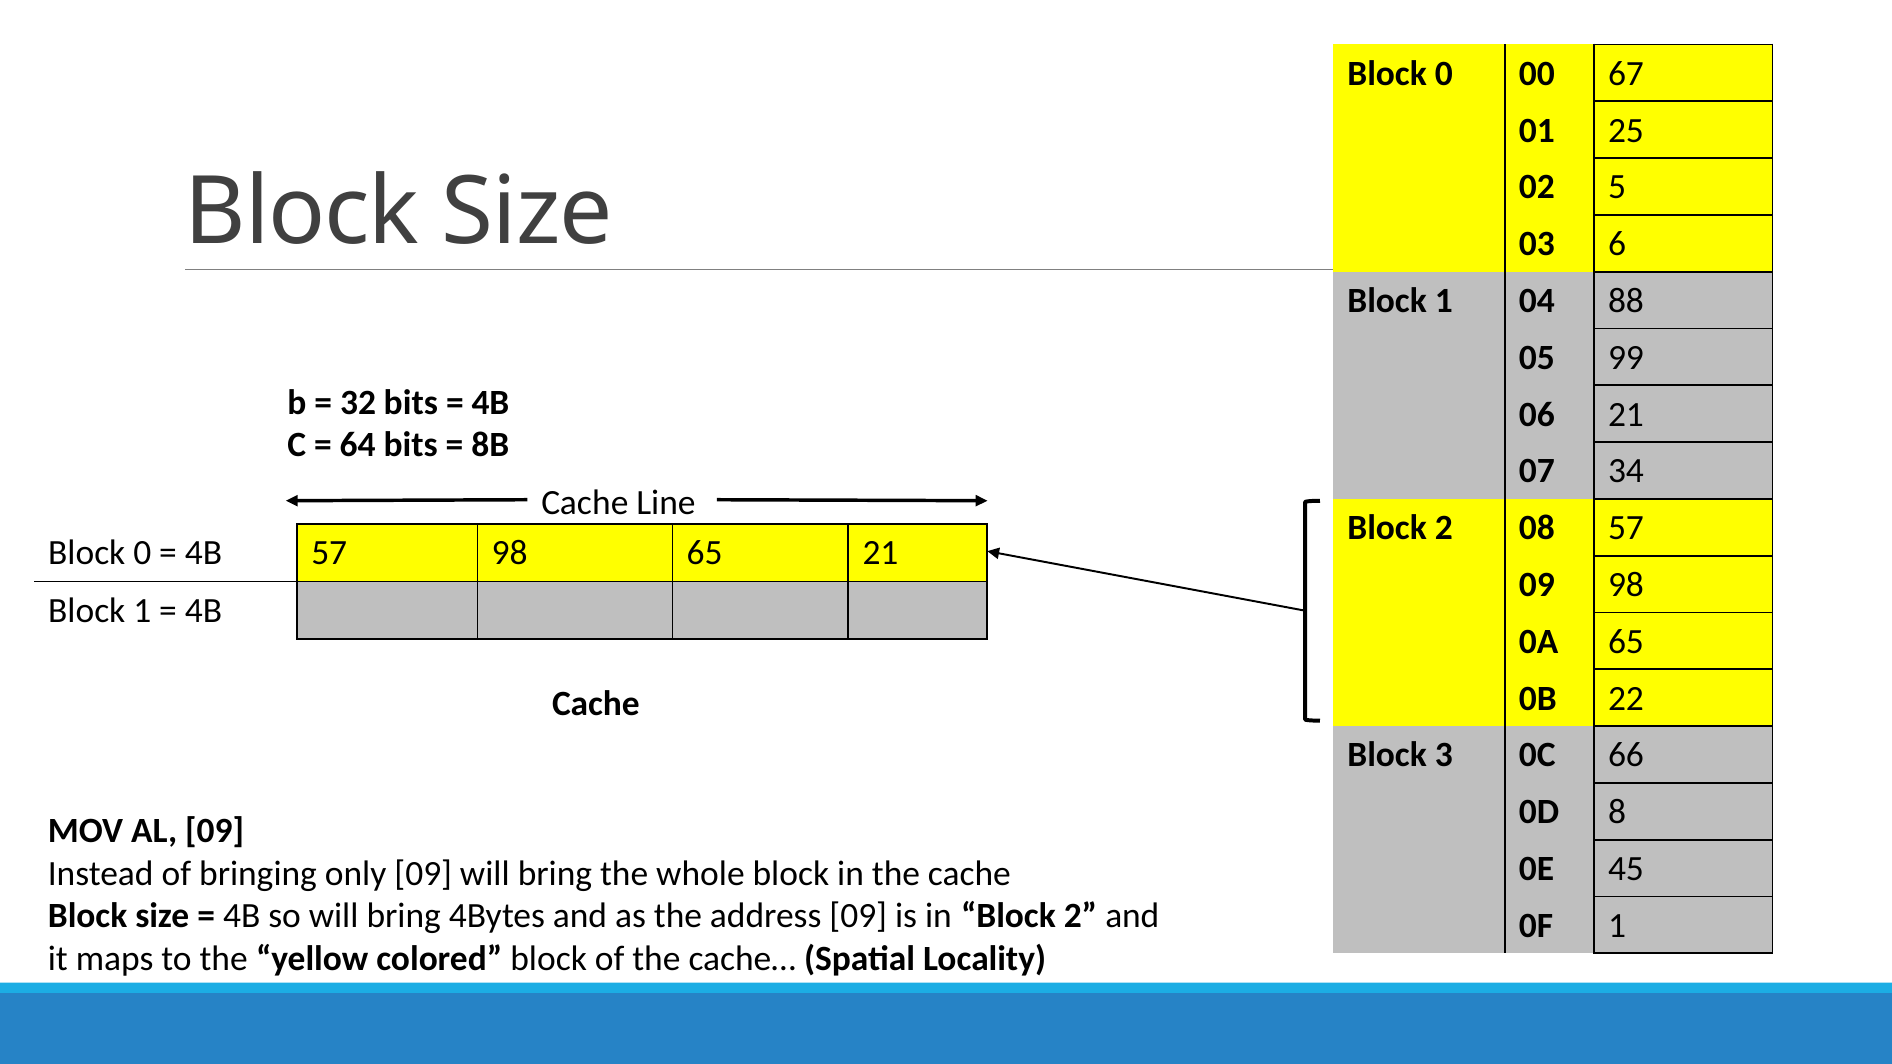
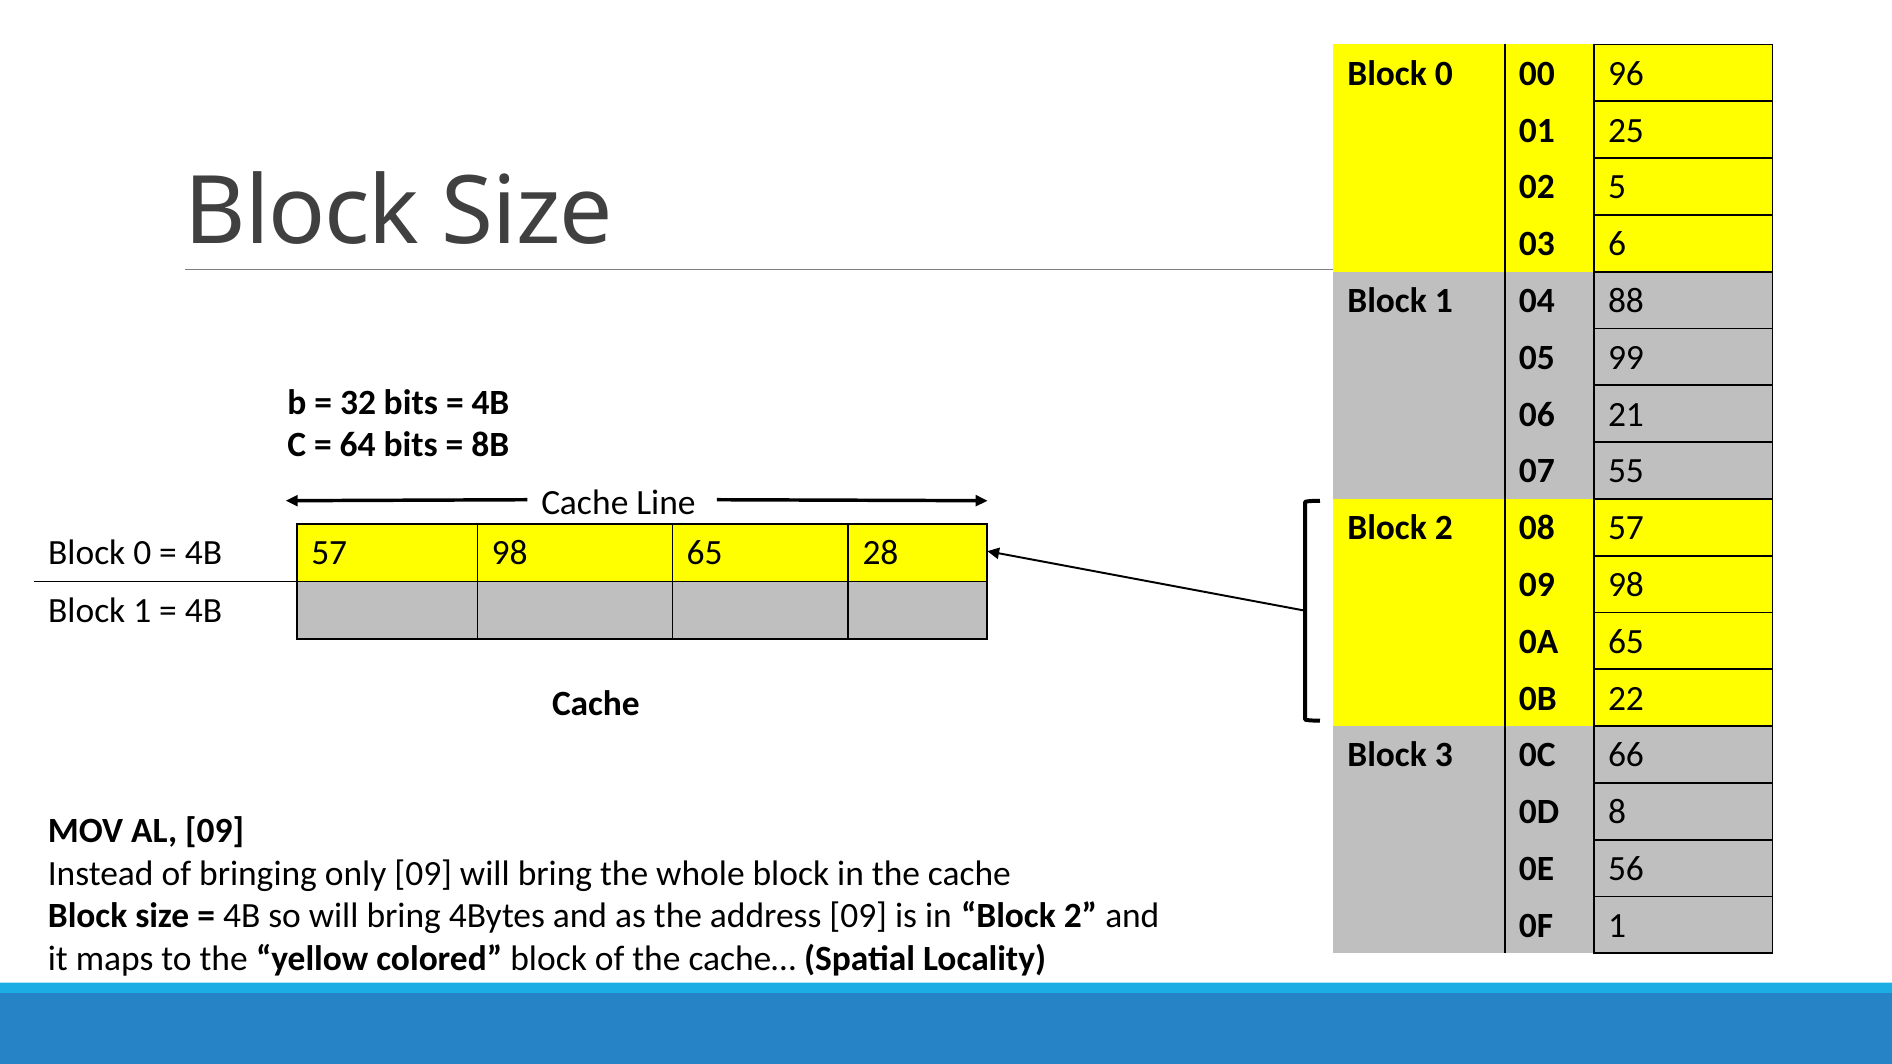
67: 67 -> 96
34: 34 -> 55
65 21: 21 -> 28
45: 45 -> 56
